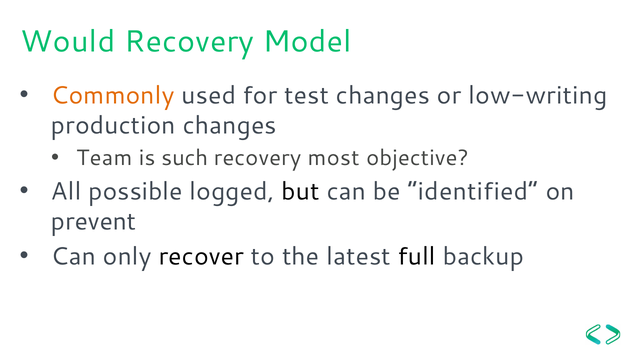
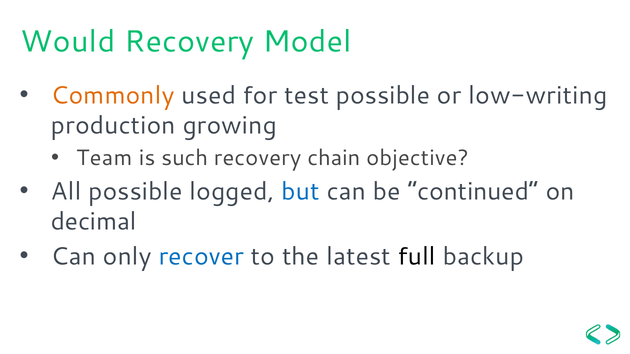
test changes: changes -> possible
production changes: changes -> growing
most: most -> chain
but colour: black -> blue
identified: identified -> continued
prevent: prevent -> decimal
recover colour: black -> blue
